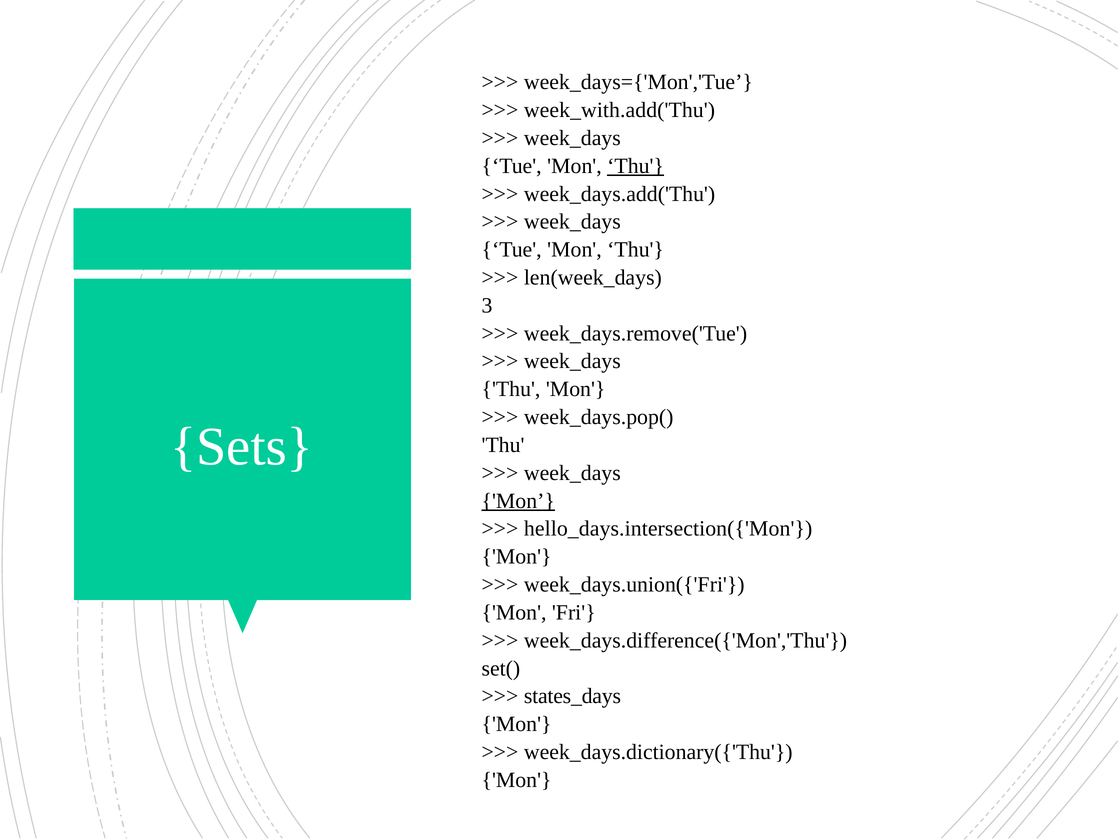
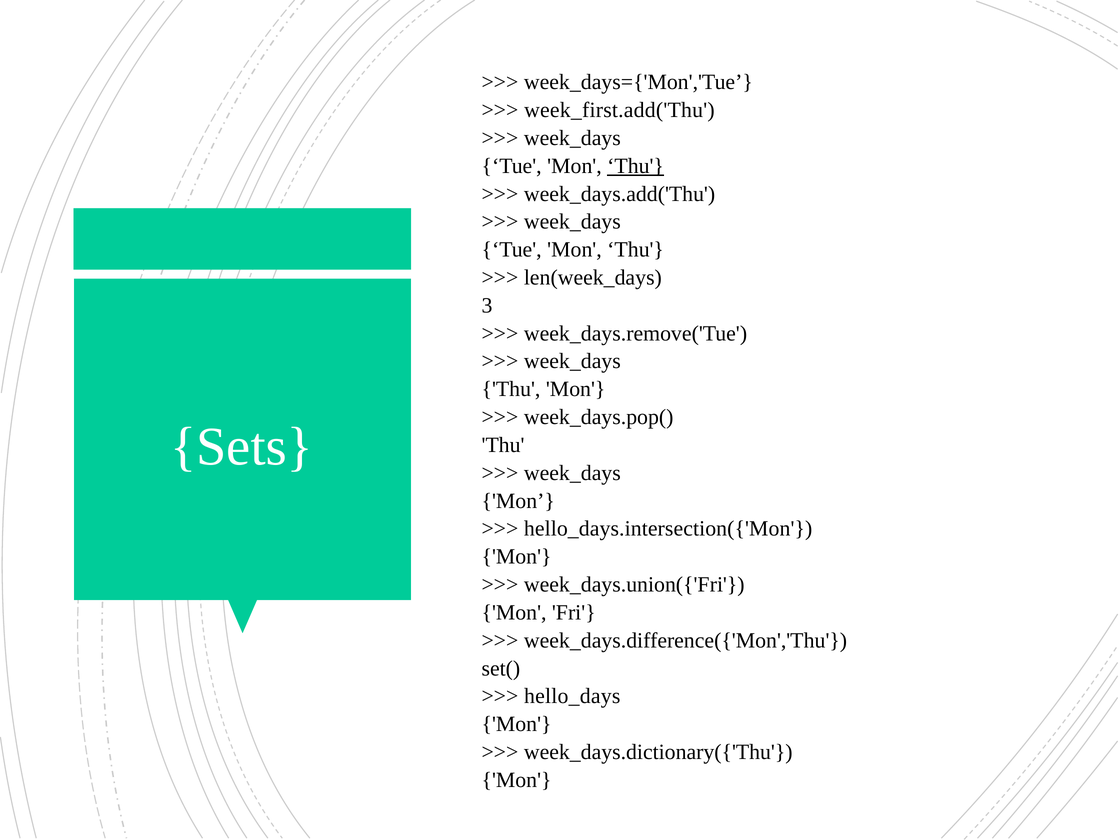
week_with.add('Thu: week_with.add('Thu -> week_first.add('Thu
Mon at (518, 501) underline: present -> none
states_days: states_days -> hello_days
